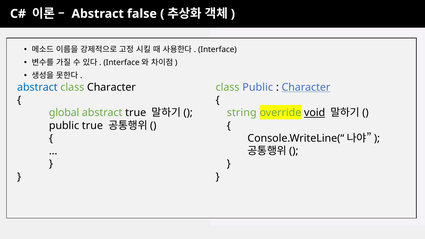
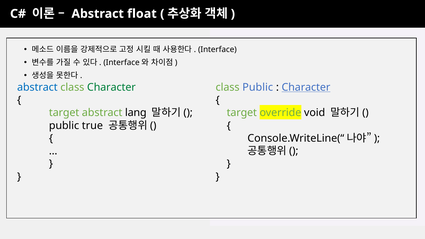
false: false -> float
Character at (111, 87) colour: black -> green
global at (64, 113): global -> target
abstract true: true -> lang
string at (242, 113): string -> target
void underline: present -> none
